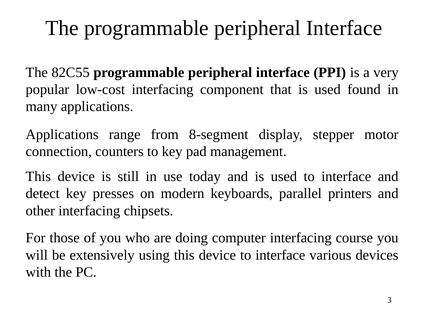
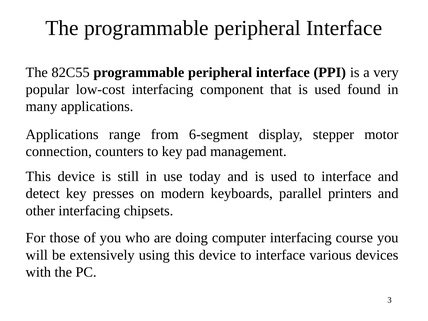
8-segment: 8-segment -> 6-segment
